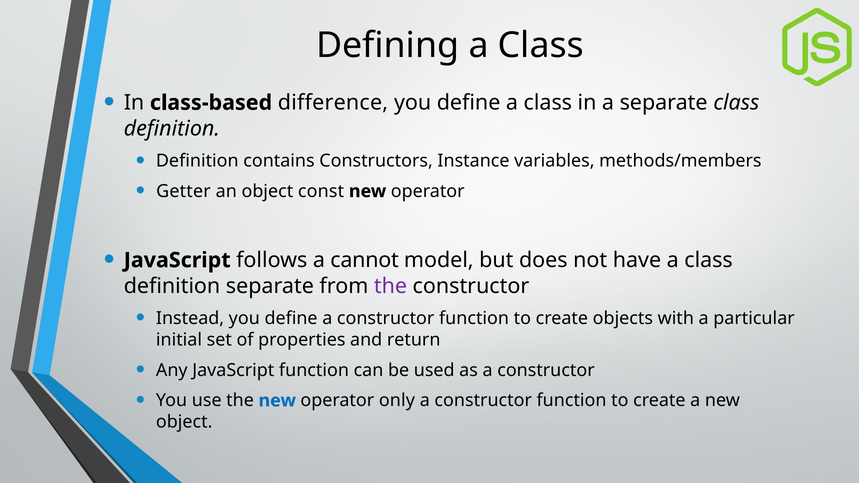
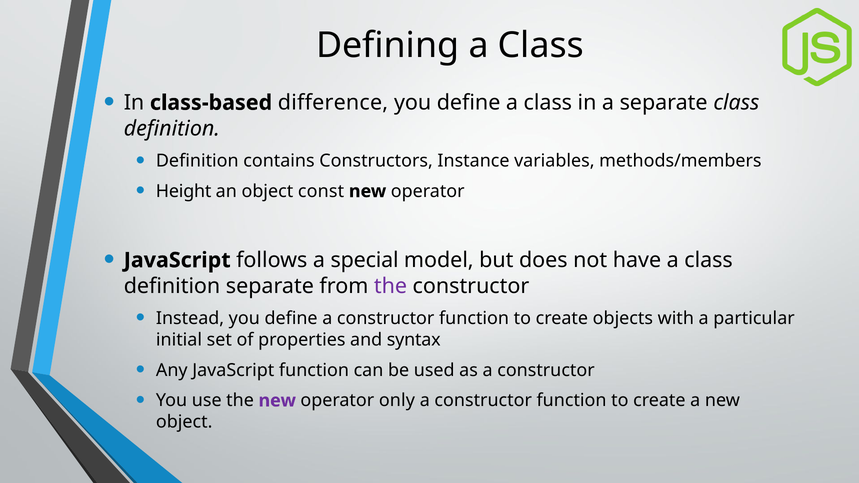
Getter: Getter -> Height
cannot: cannot -> special
return: return -> syntax
new at (277, 401) colour: blue -> purple
